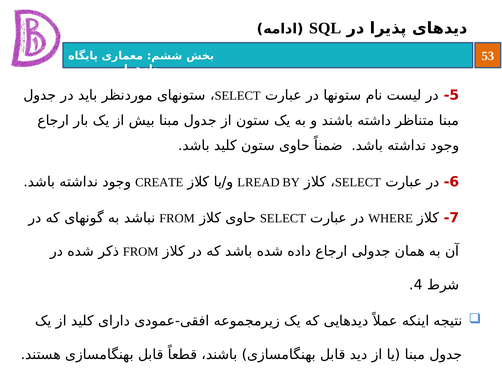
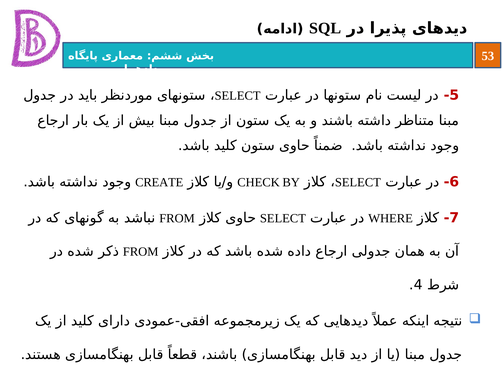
LREAD: LREAD -> CHECK
